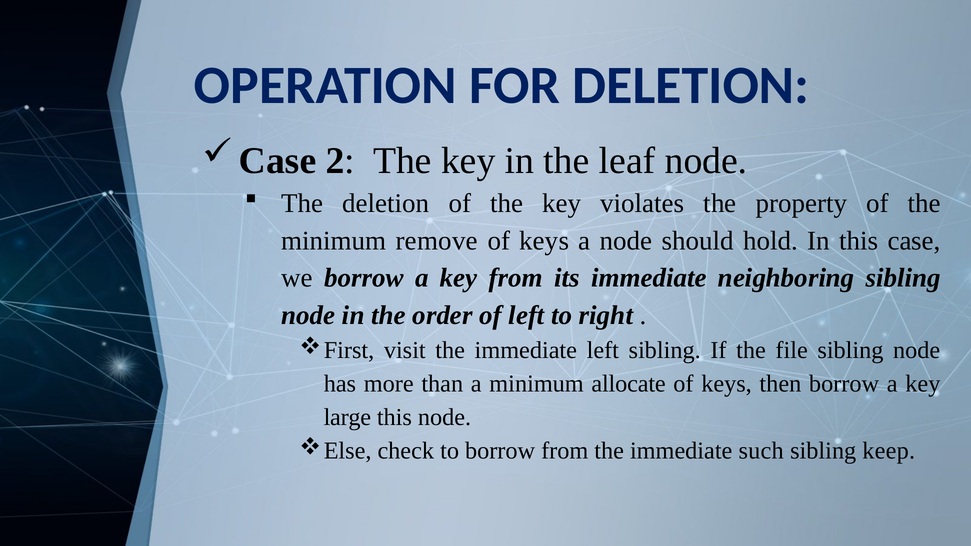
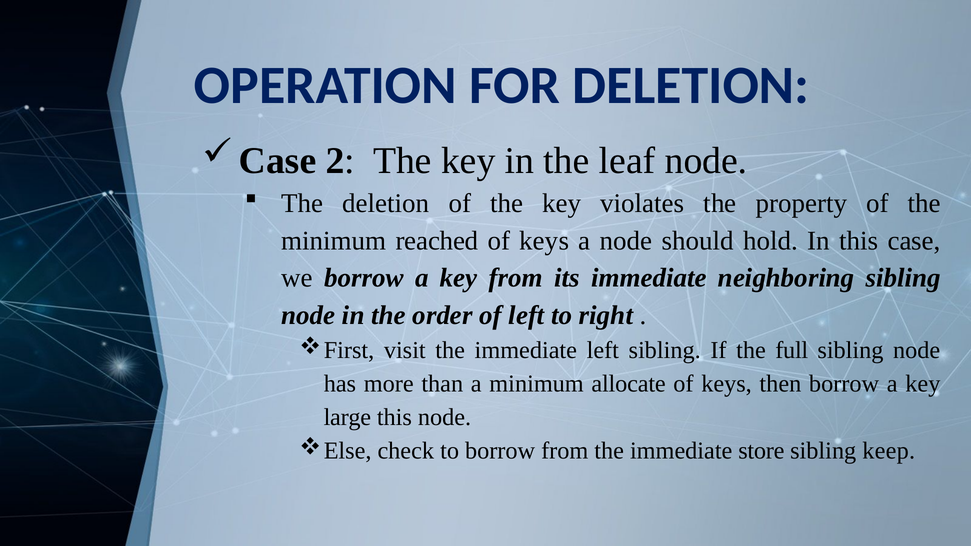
remove: remove -> reached
file: file -> full
such: such -> store
